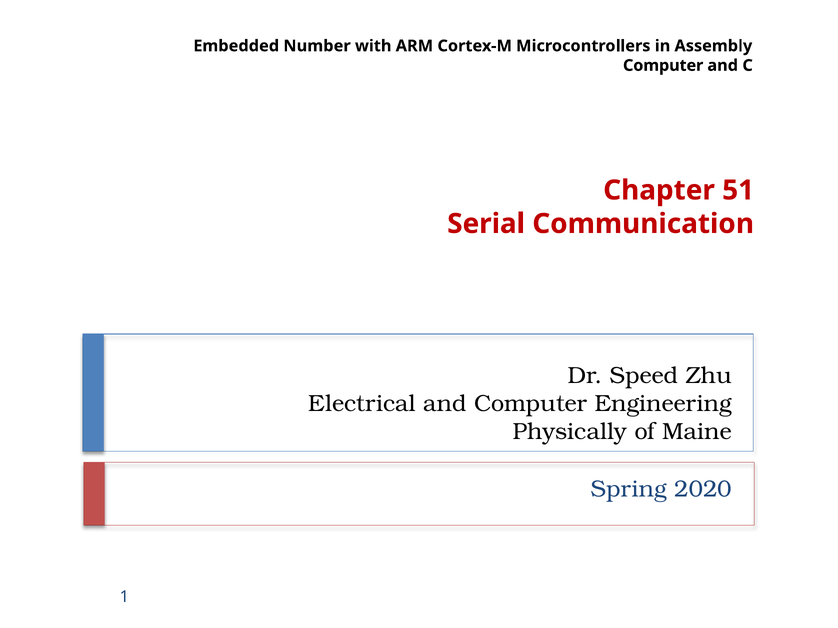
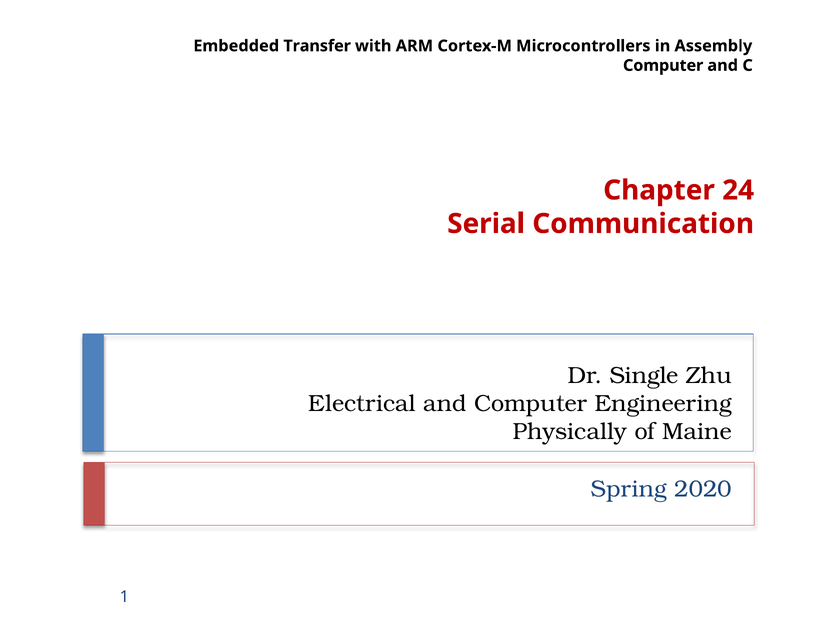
Number: Number -> Transfer
51: 51 -> 24
Speed: Speed -> Single
